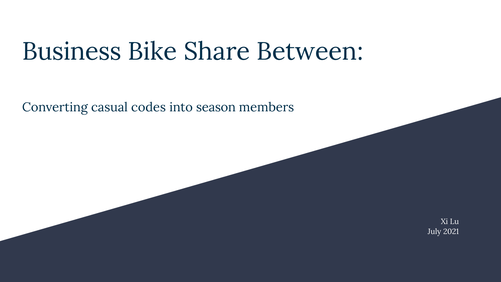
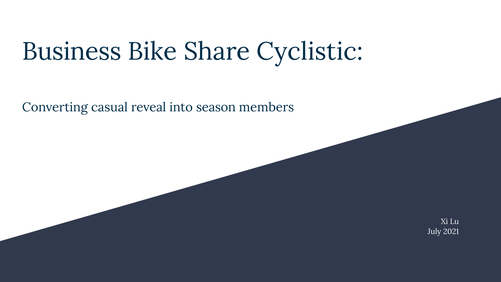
Between: Between -> Cyclistic
codes: codes -> reveal
